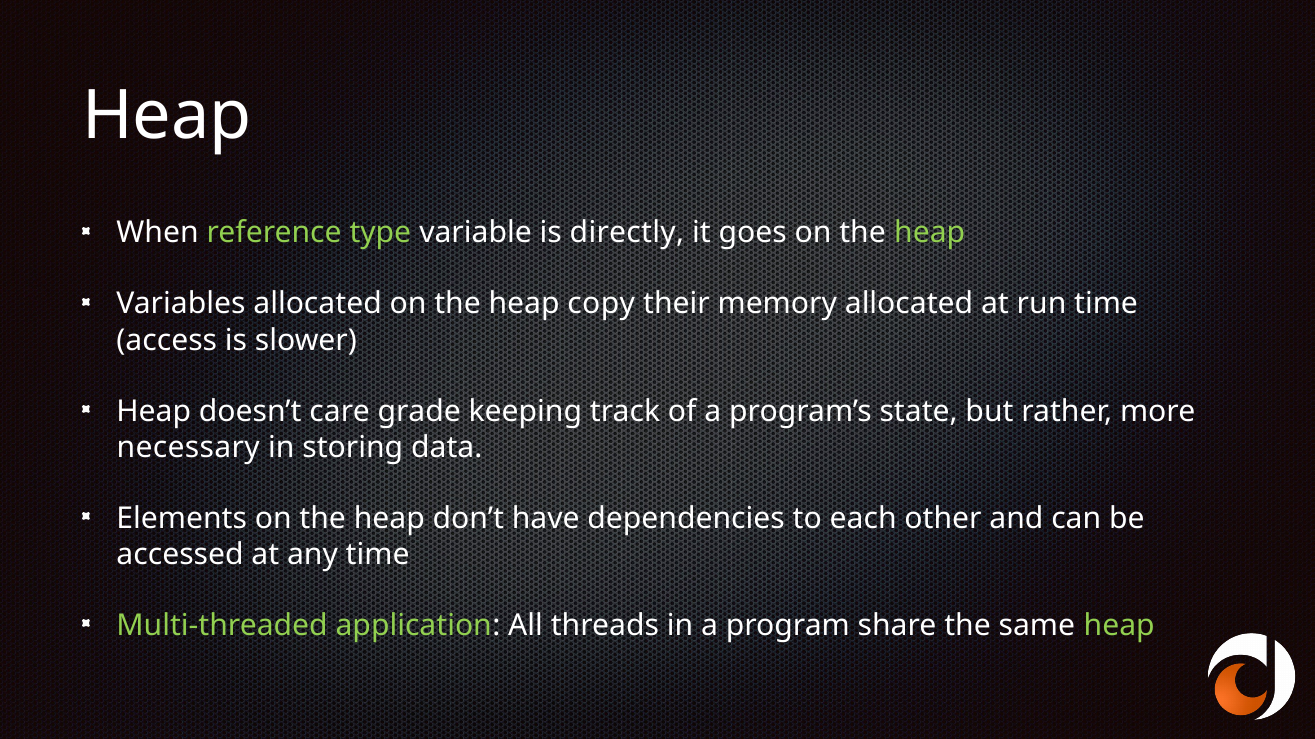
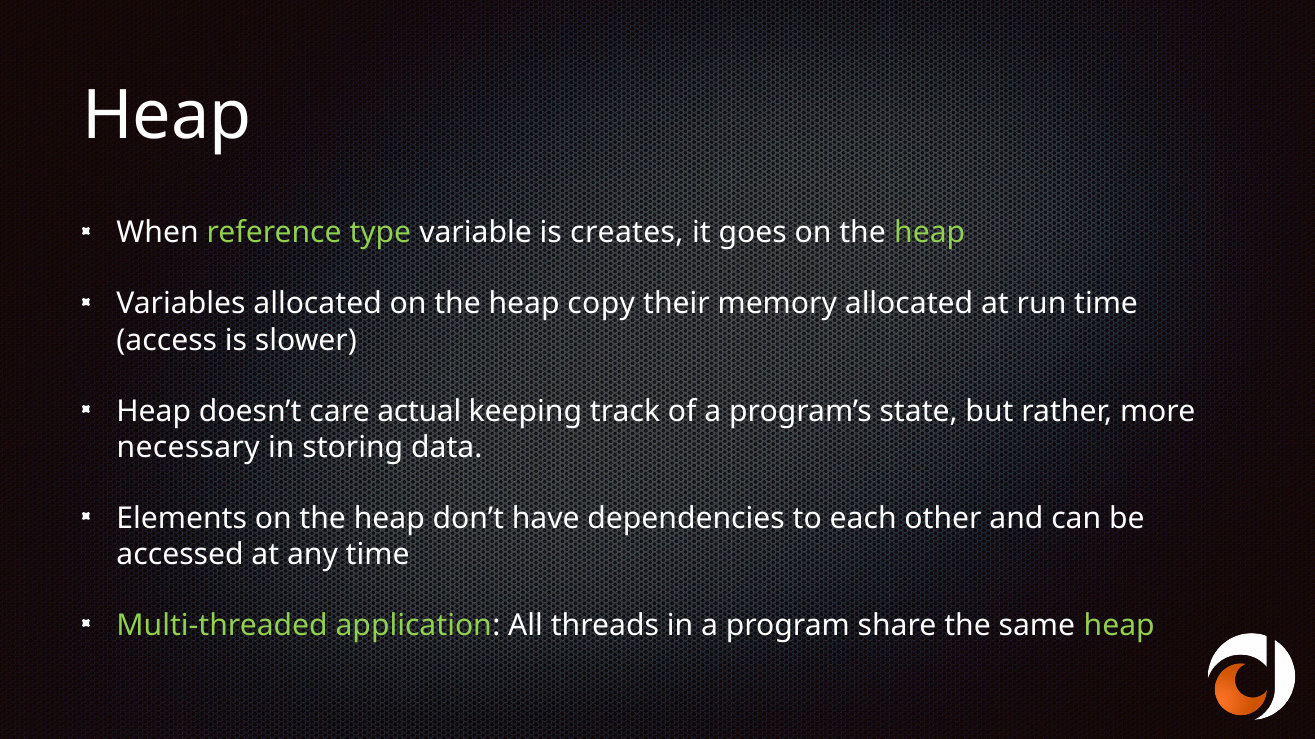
directly: directly -> creates
grade: grade -> actual
